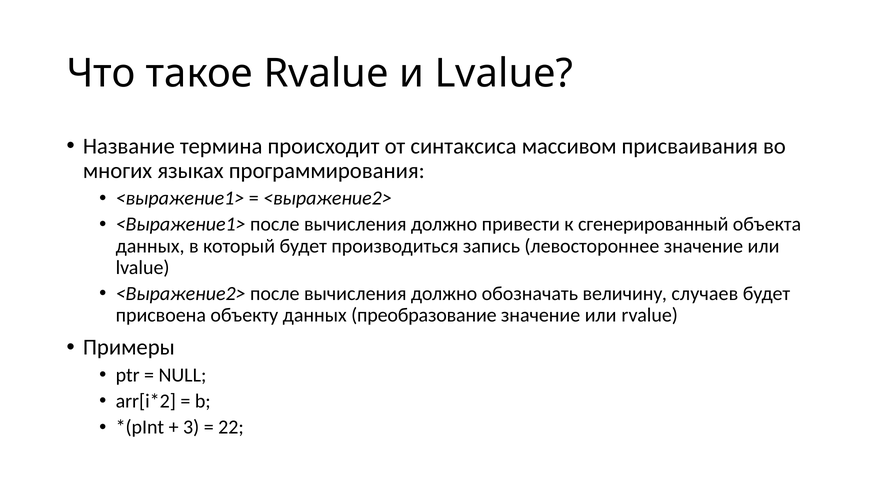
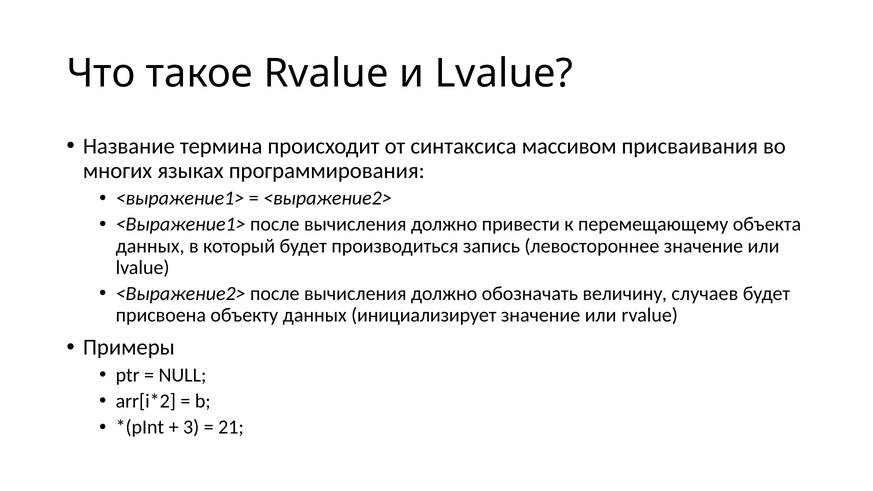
сгенерированный: сгенерированный -> перемещающему
преобразование: преобразование -> инициализирует
22: 22 -> 21
